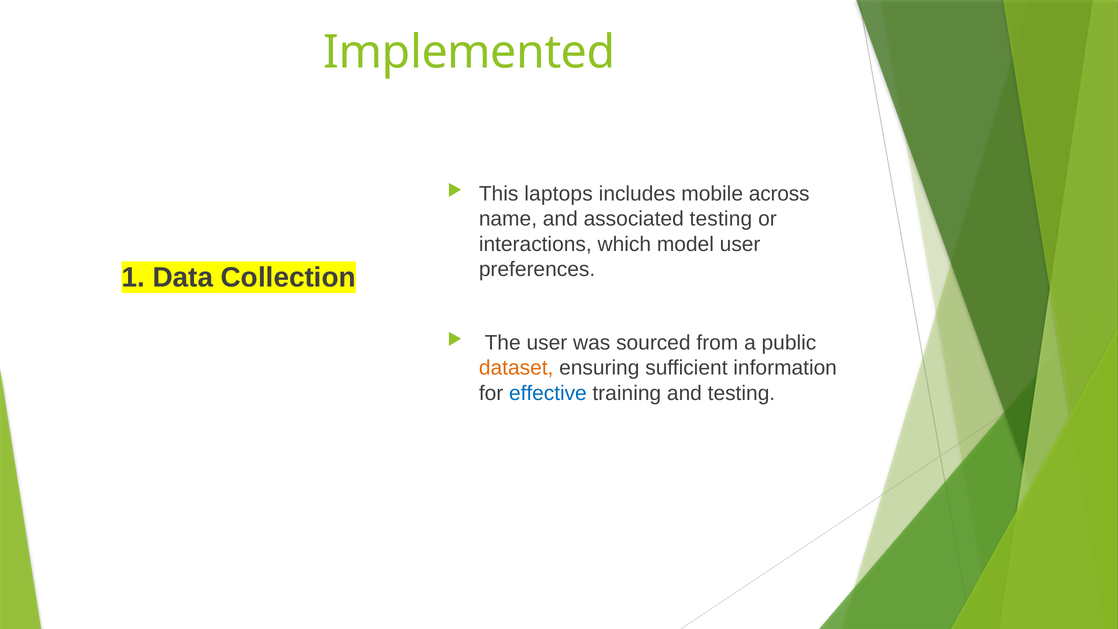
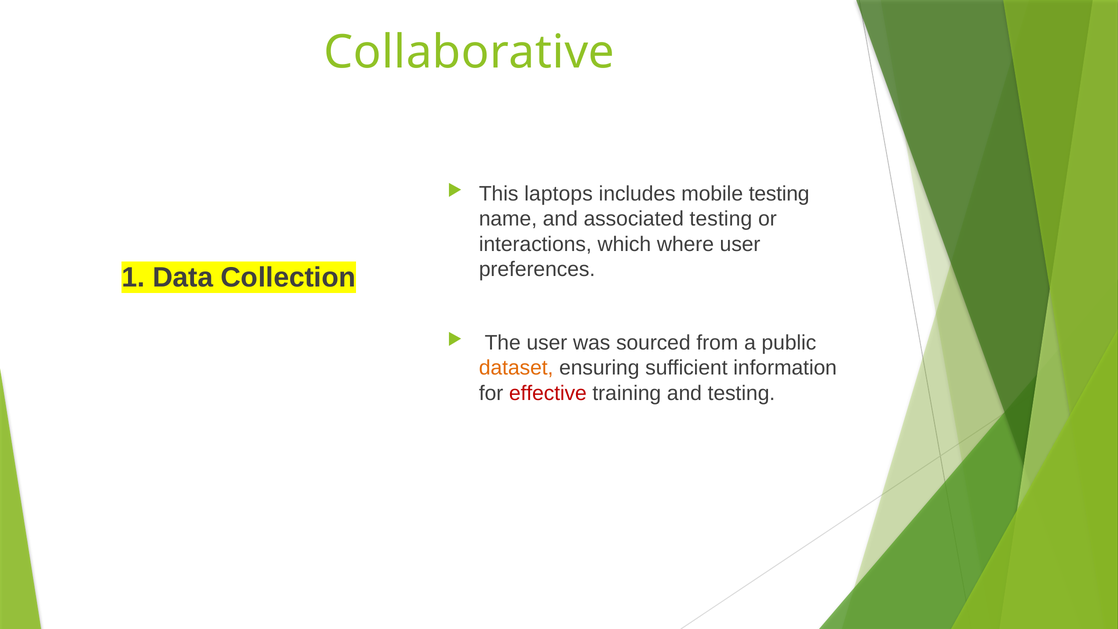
Implemented: Implemented -> Collaborative
mobile across: across -> testing
model: model -> where
effective colour: blue -> red
